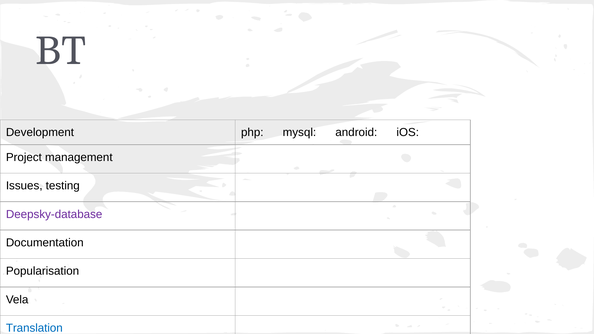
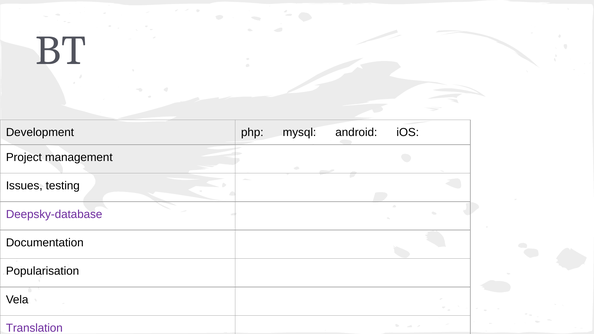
Translation colour: blue -> purple
